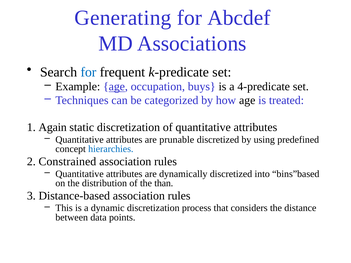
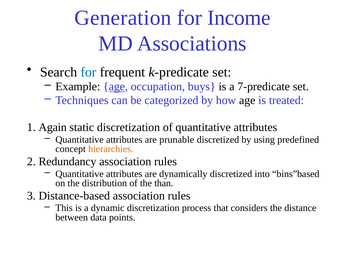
Generating: Generating -> Generation
Abcdef: Abcdef -> Income
4-predicate: 4-predicate -> 7-predicate
hierarchies colour: blue -> orange
Constrained: Constrained -> Redundancy
